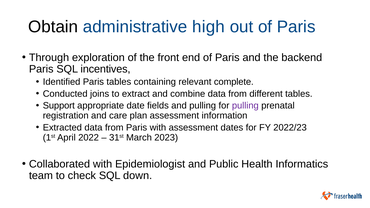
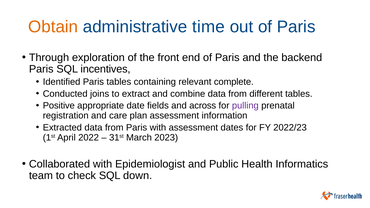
Obtain colour: black -> orange
high: high -> time
Support: Support -> Positive
and pulling: pulling -> across
